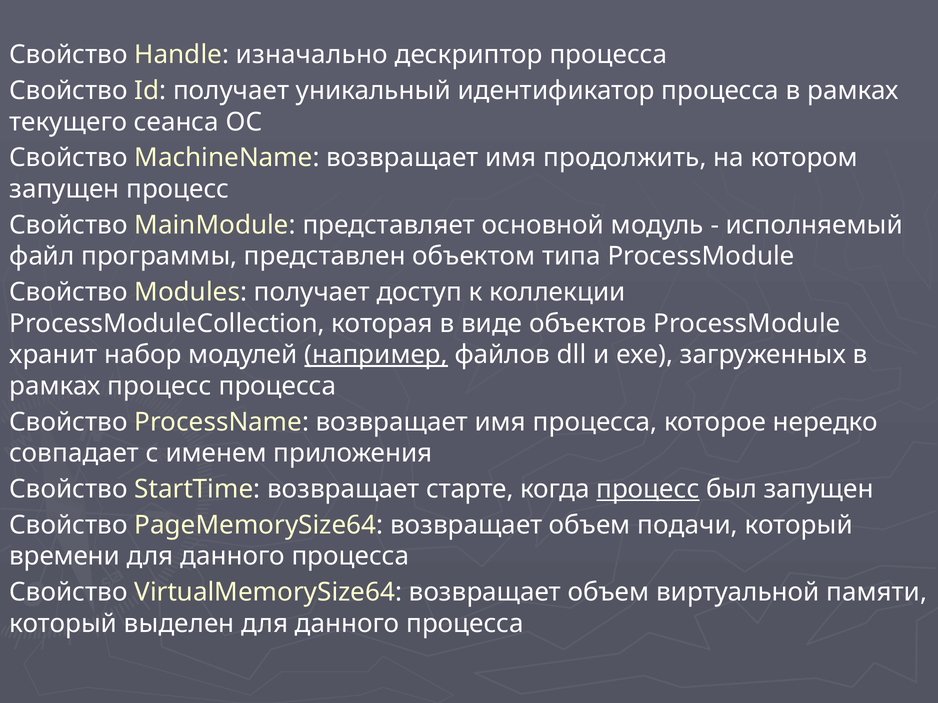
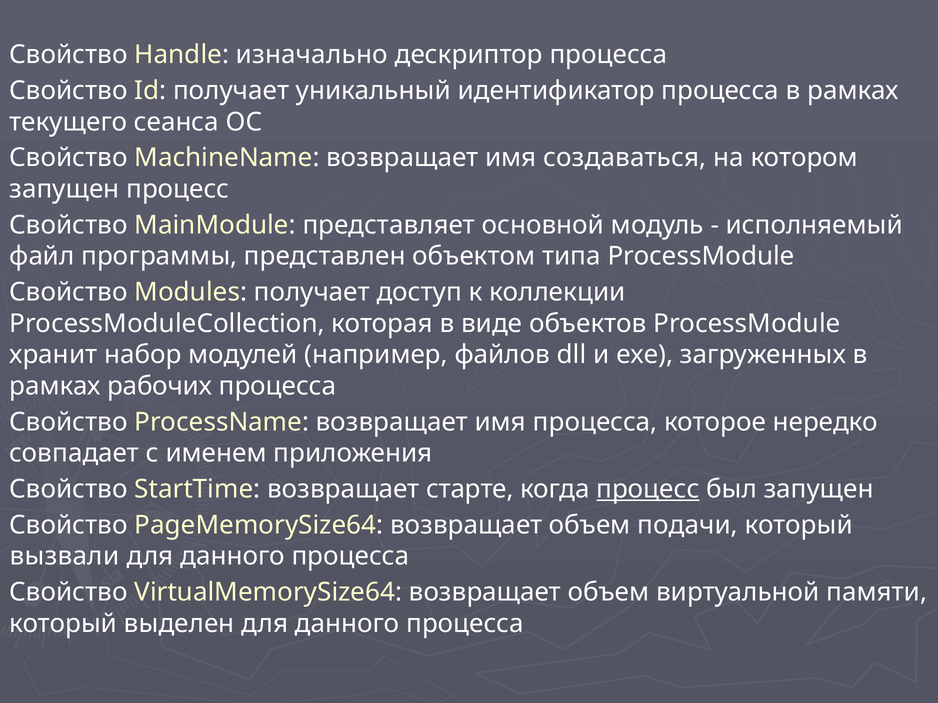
продолжить: продолжить -> создаваться
например underline: present -> none
рамках процесс: процесс -> рабочих
времени: времени -> вызвали
